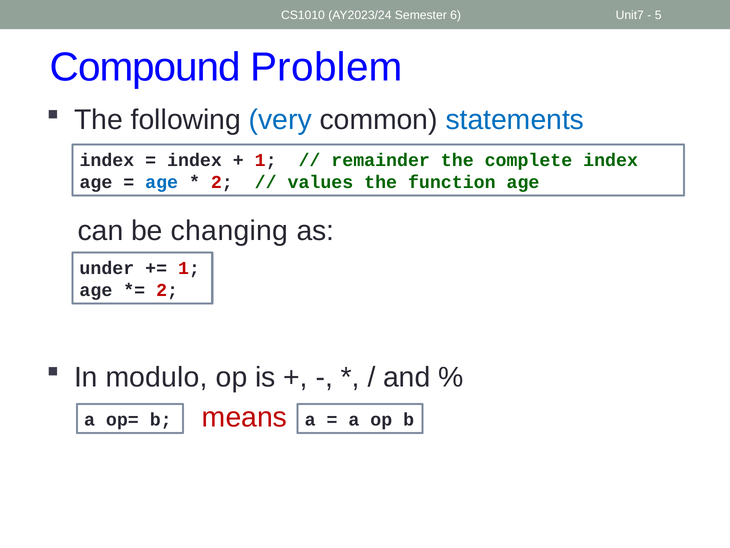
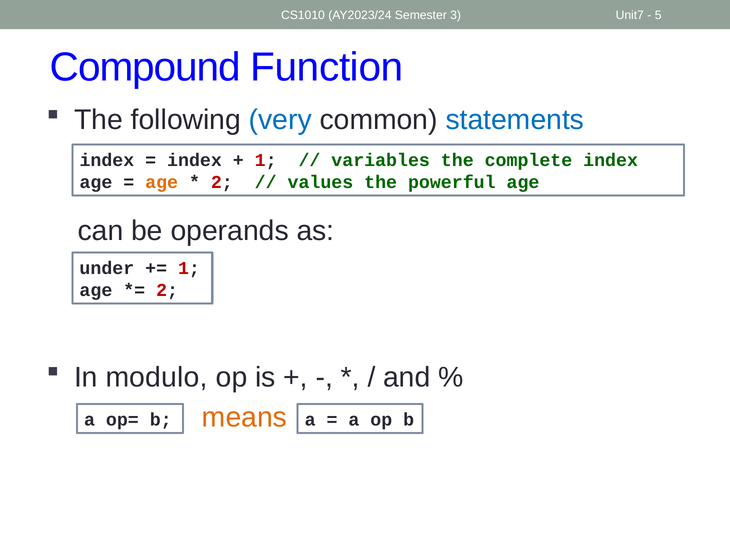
6: 6 -> 3
Problem: Problem -> Function
remainder: remainder -> variables
age at (162, 182) colour: blue -> orange
function: function -> powerful
changing: changing -> operands
means colour: red -> orange
